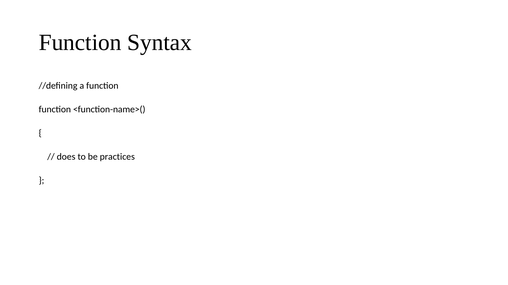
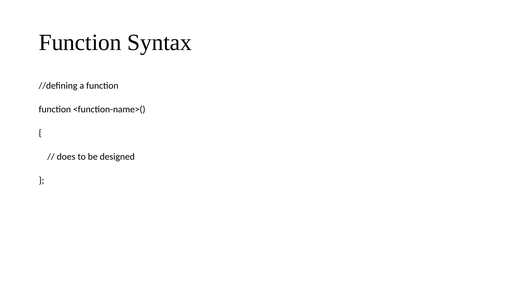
practices: practices -> designed
